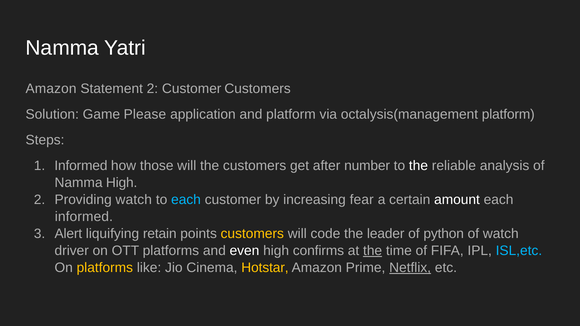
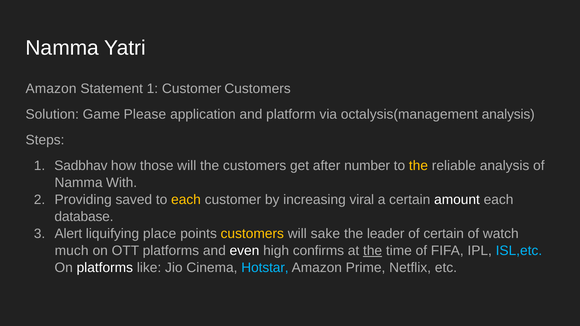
Statement 2: 2 -> 1
octalysis(management platform: platform -> analysis
Informed at (81, 166): Informed -> Sadbhav
the at (418, 166) colour: white -> yellow
Namma High: High -> With
Providing watch: watch -> saved
each at (186, 200) colour: light blue -> yellow
fear: fear -> viral
informed at (84, 217): informed -> database
retain: retain -> place
code: code -> sake
of python: python -> certain
driver: driver -> much
platforms at (105, 268) colour: yellow -> white
Hotstar colour: yellow -> light blue
Netflix underline: present -> none
